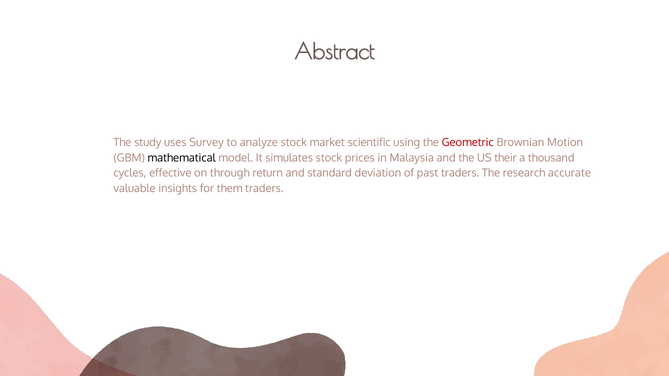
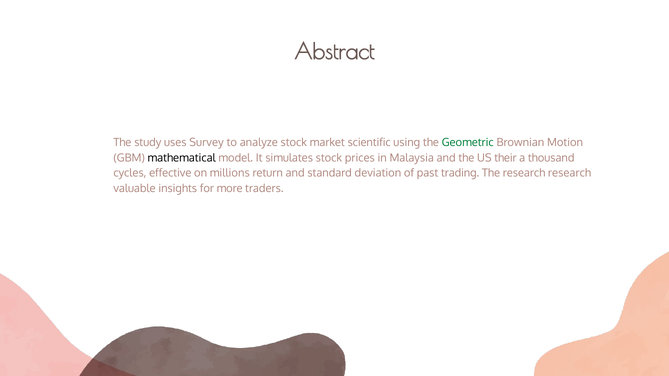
Geometric colour: red -> green
through: through -> millions
past traders: traders -> trading
research accurate: accurate -> research
them: them -> more
